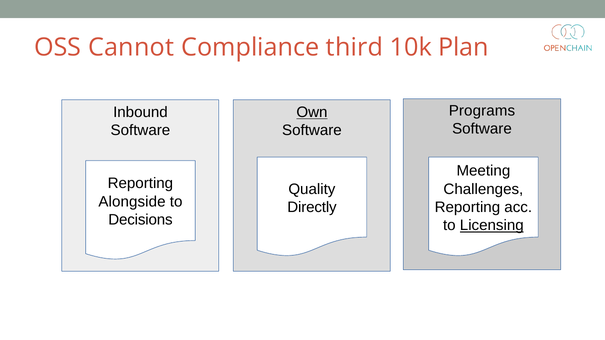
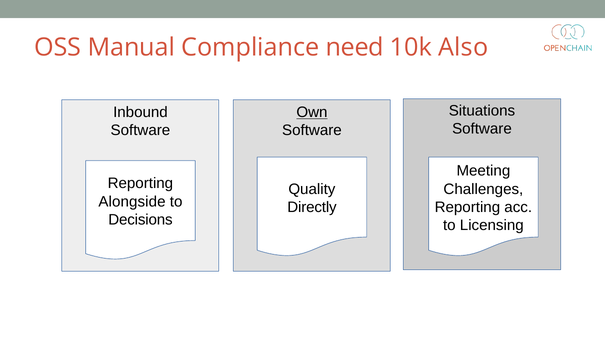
Cannot: Cannot -> Manual
third: third -> need
Plan: Plan -> Also
Programs: Programs -> Situations
Licensing underline: present -> none
